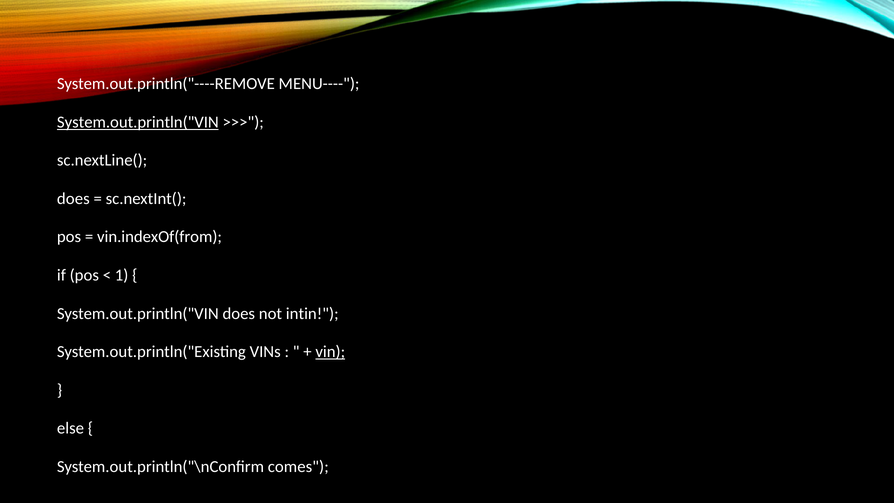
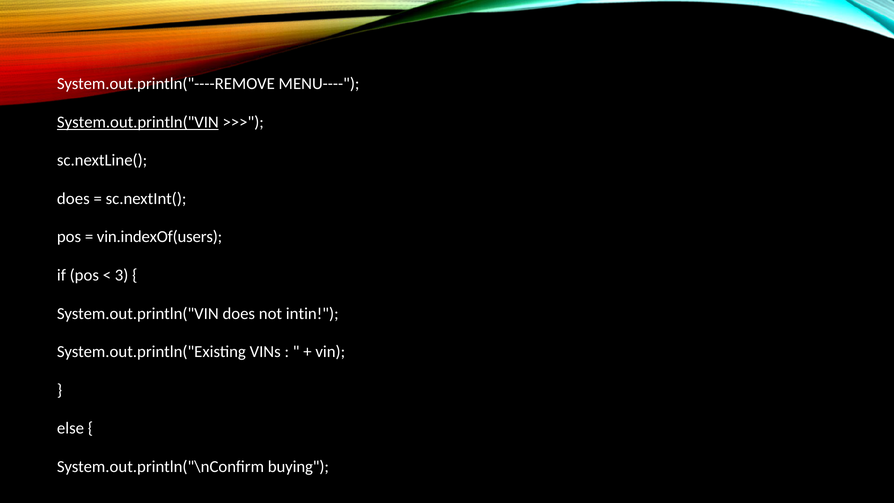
vin.indexOf(from: vin.indexOf(from -> vin.indexOf(users
1: 1 -> 3
vin underline: present -> none
comes: comes -> buying
